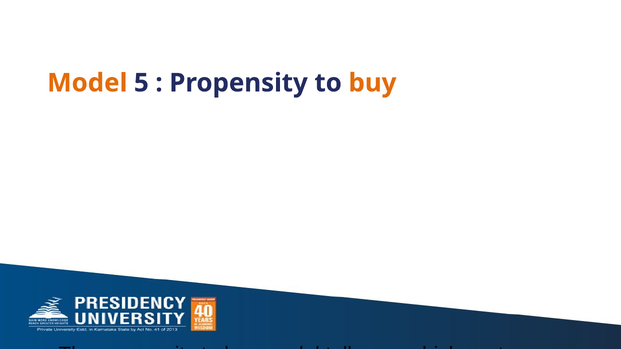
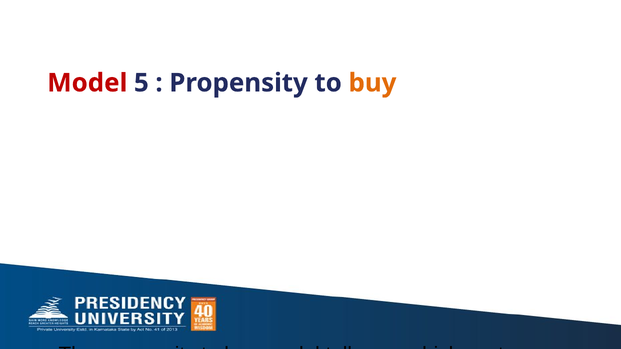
Model at (87, 83) colour: orange -> red
